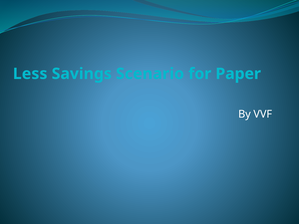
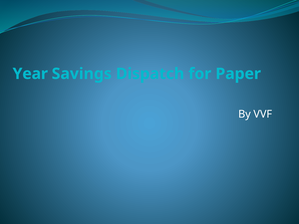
Less: Less -> Year
Scenario: Scenario -> Dispatch
